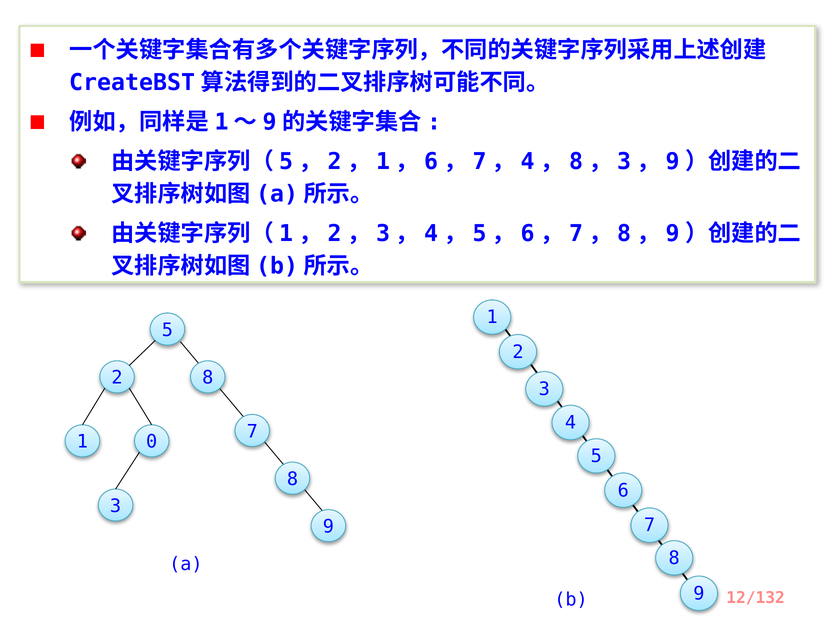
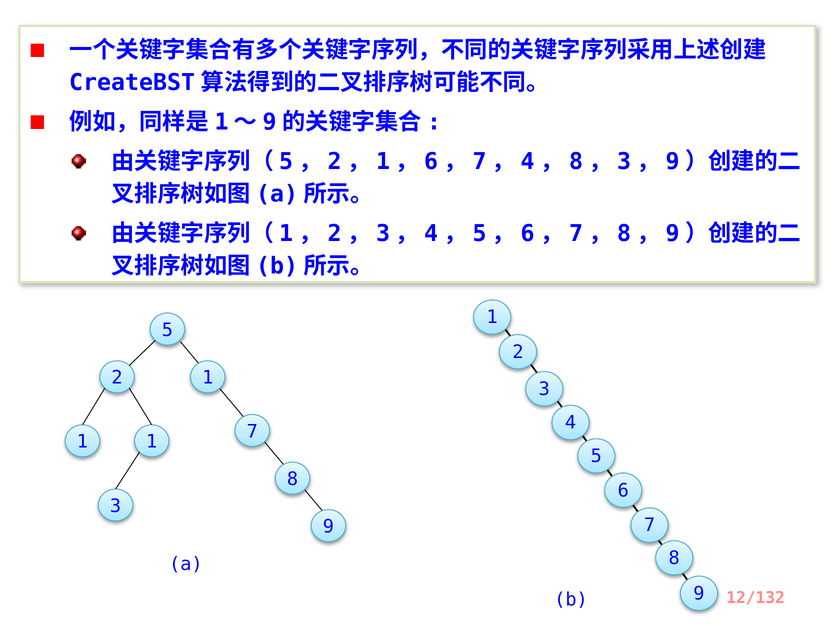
2 8: 8 -> 1
0 at (152, 442): 0 -> 1
